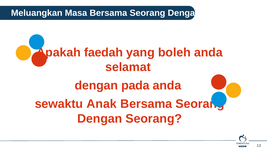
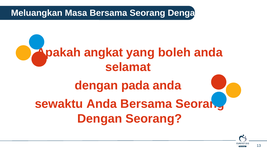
faedah: faedah -> angkat
sewaktu Anak: Anak -> Anda
